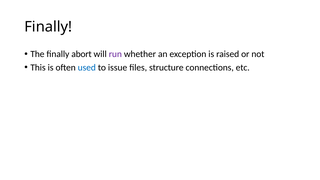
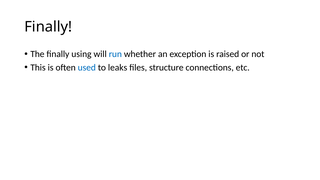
abort: abort -> using
run colour: purple -> blue
issue: issue -> leaks
